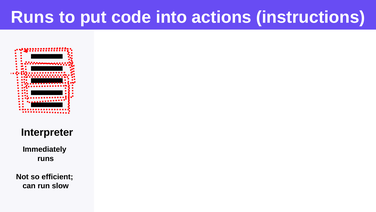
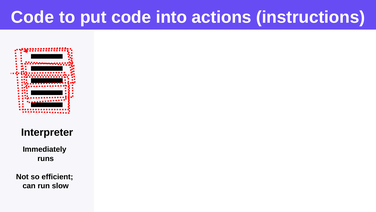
Runs at (32, 17): Runs -> Code
